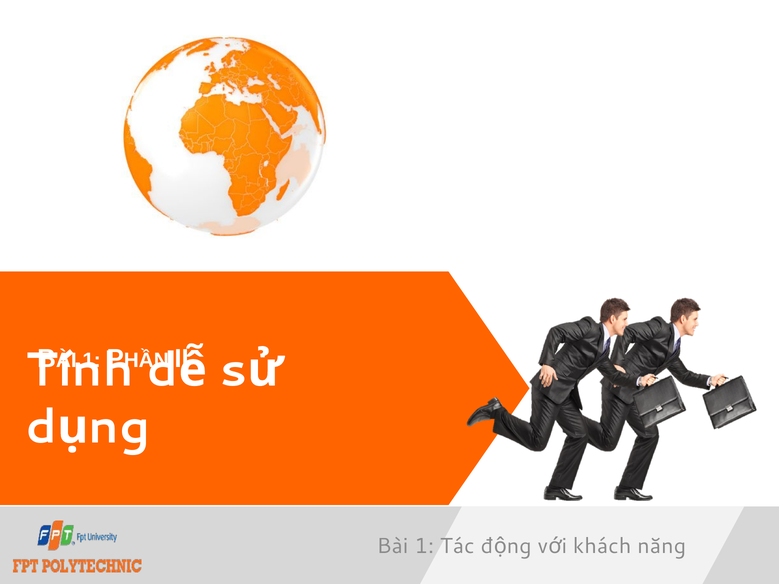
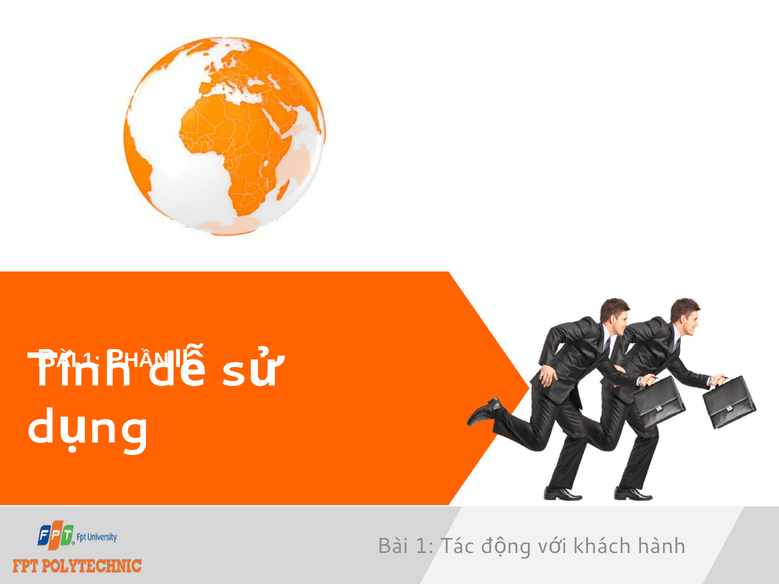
năng: năng -> hành
